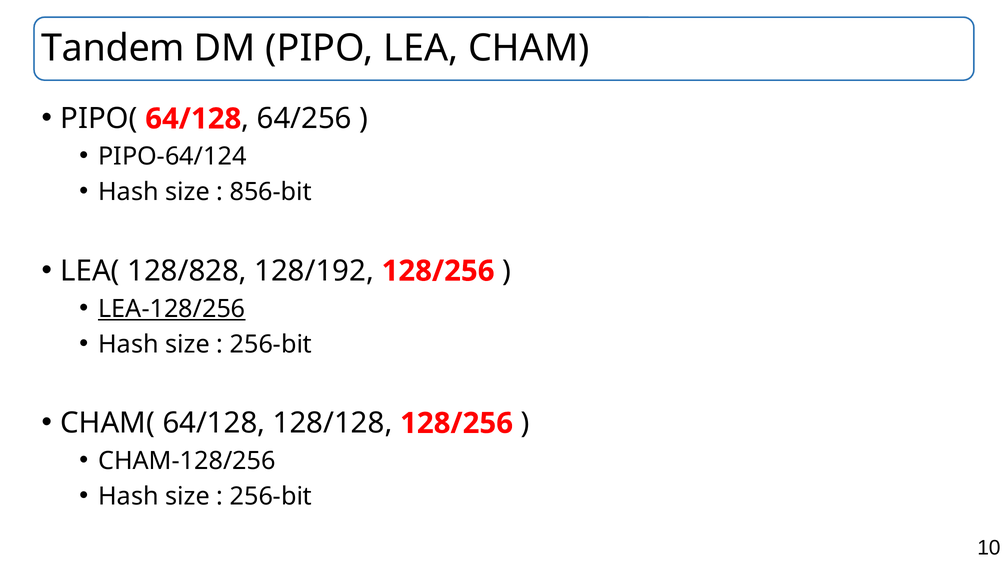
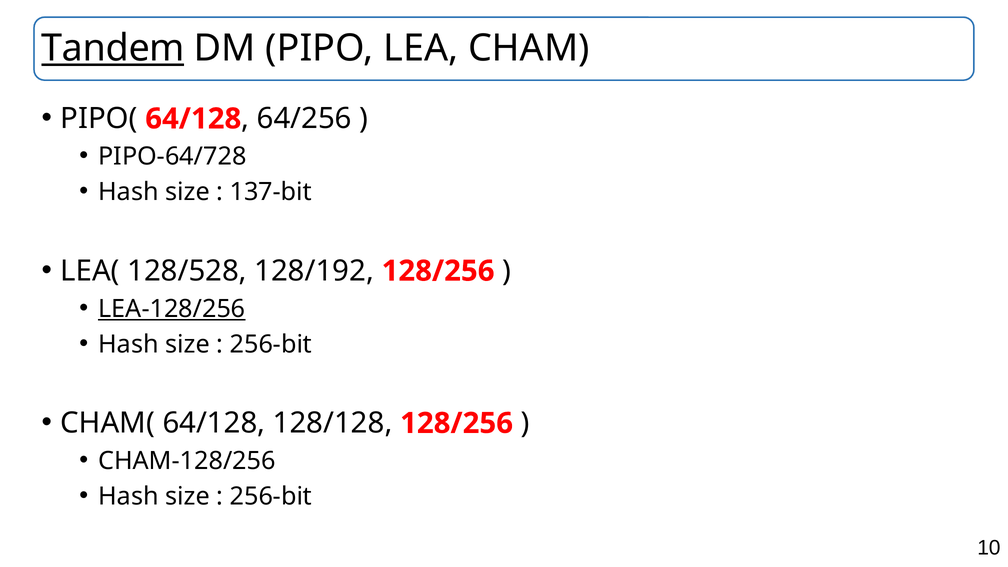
Tandem underline: none -> present
PIPO-64/124: PIPO-64/124 -> PIPO-64/728
856-bit: 856-bit -> 137-bit
128/828: 128/828 -> 128/528
